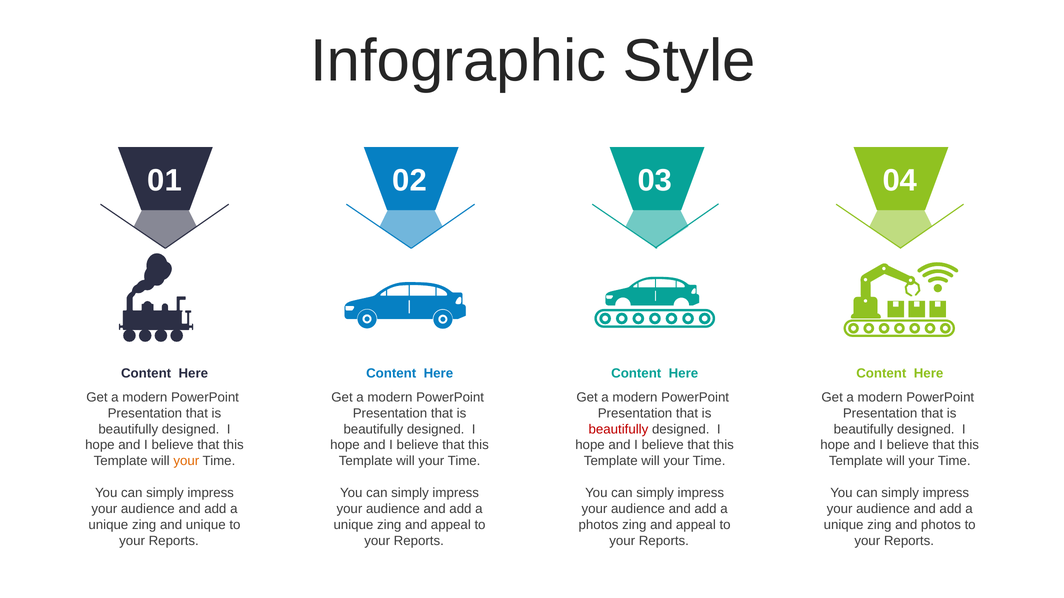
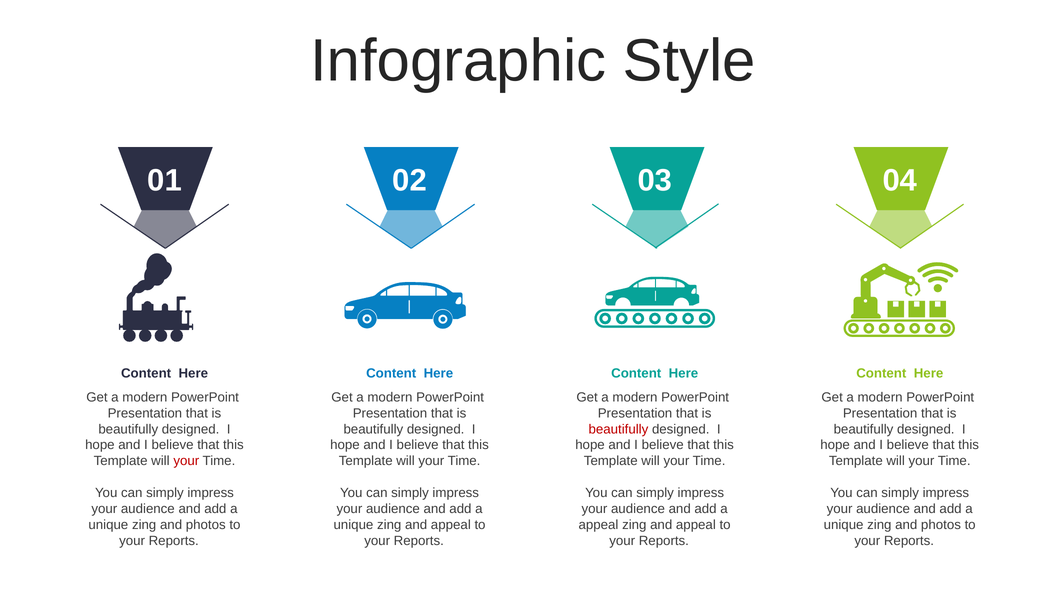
your at (186, 461) colour: orange -> red
unique at (206, 525): unique -> photos
photos at (599, 525): photos -> appeal
